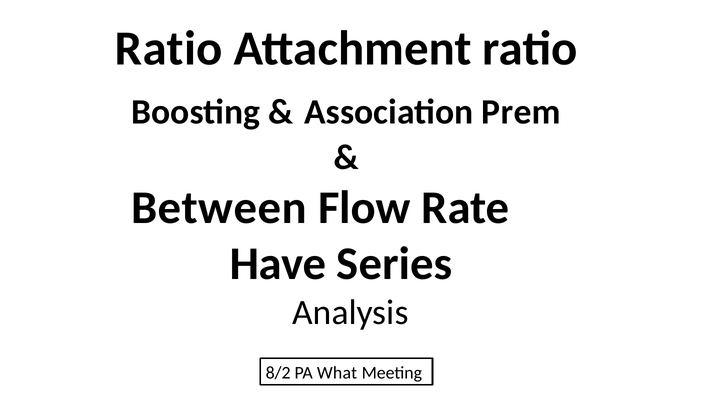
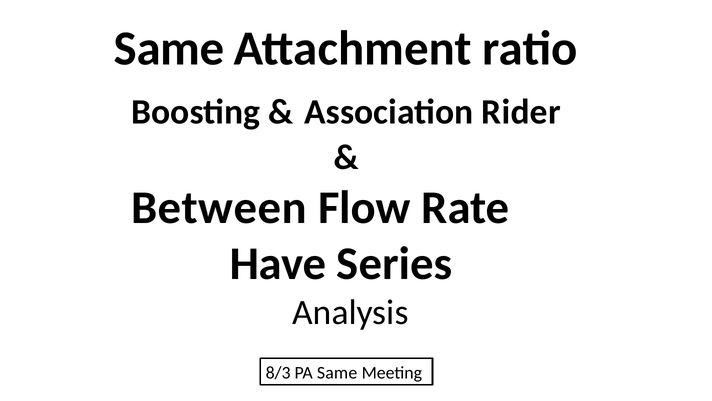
Ratio at (169, 49): Ratio -> Same
Prem: Prem -> Rider
8/2: 8/2 -> 8/3
PA What: What -> Same
